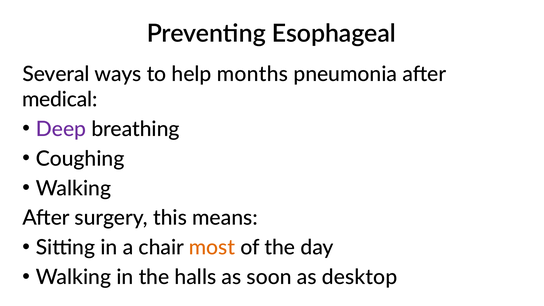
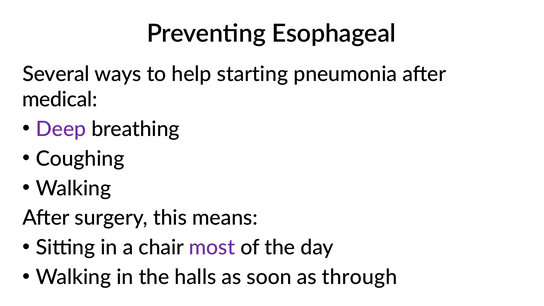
months: months -> starting
most colour: orange -> purple
desktop: desktop -> through
